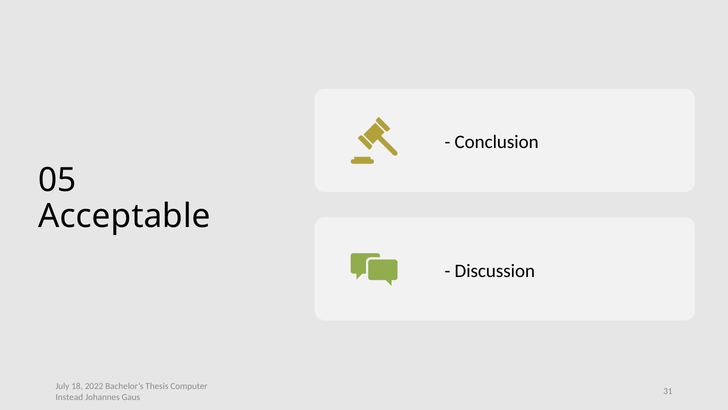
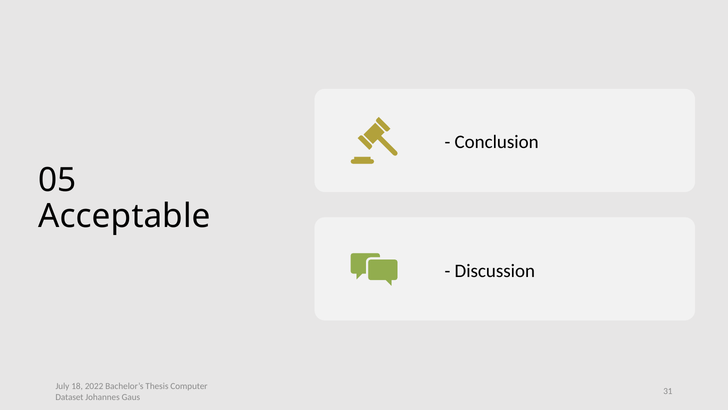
Instead: Instead -> Dataset
